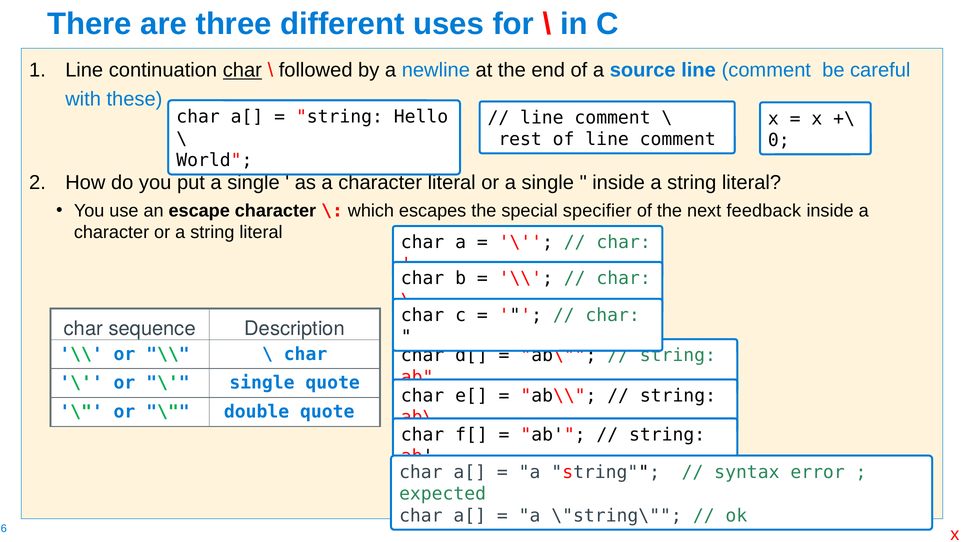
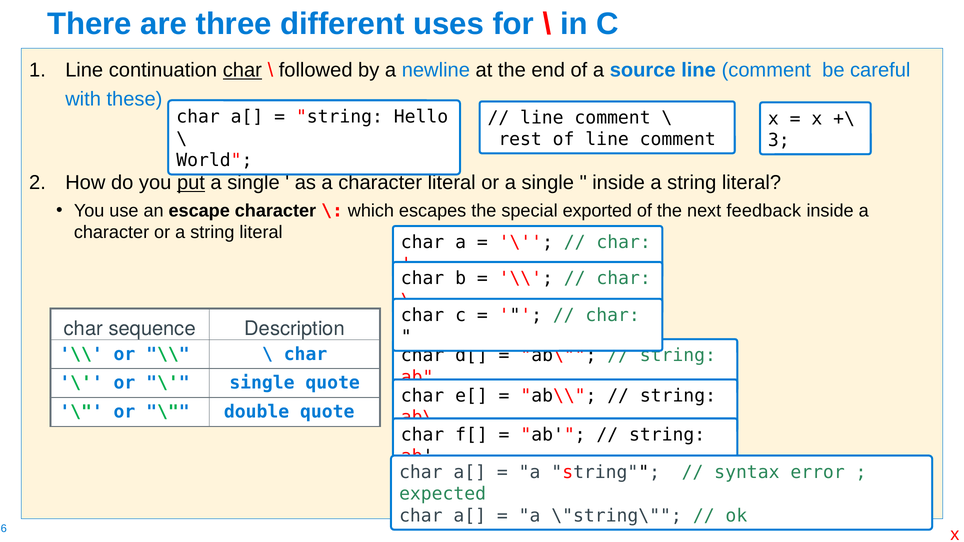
0: 0 -> 3
put underline: none -> present
specifier: specifier -> exported
